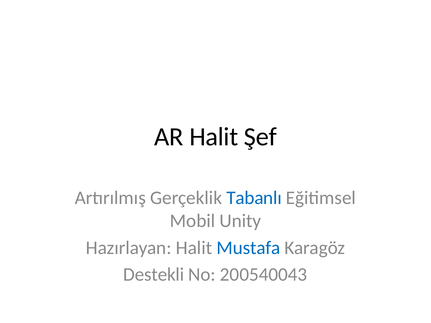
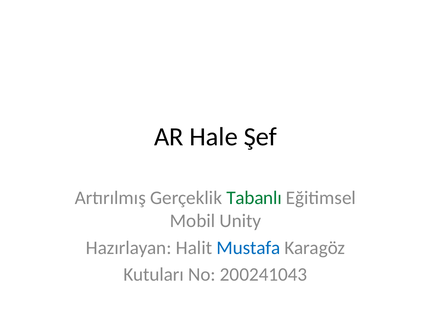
AR Halit: Halit -> Hale
Tabanlı colour: blue -> green
Destekli: Destekli -> Kutuları
200540043: 200540043 -> 200241043
